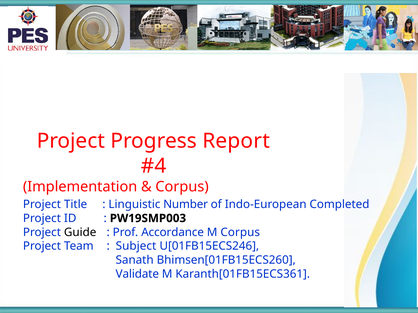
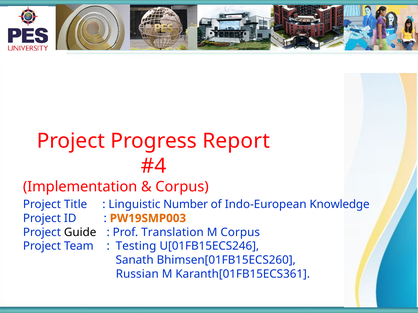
Completed: Completed -> Knowledge
PW19SMP003 colour: black -> orange
Accordance: Accordance -> Translation
Subject: Subject -> Testing
Validate: Validate -> Russian
